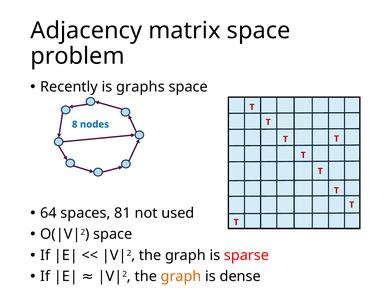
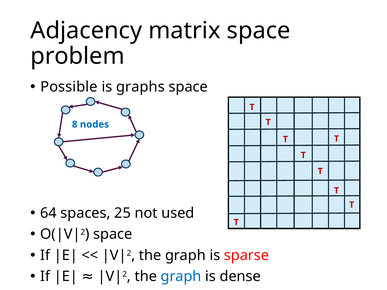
Recently: Recently -> Possible
81: 81 -> 25
graph at (181, 277) colour: orange -> blue
